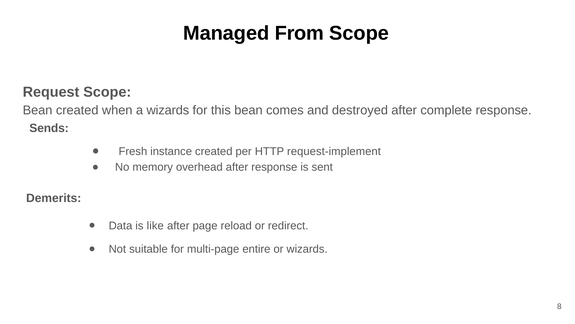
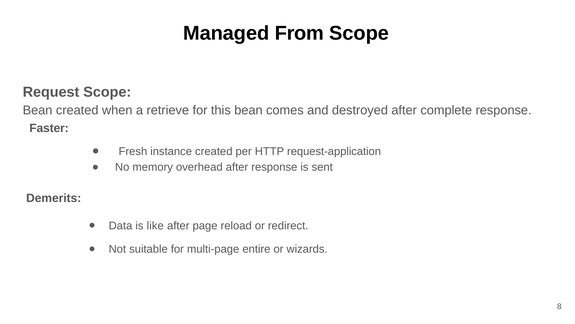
a wizards: wizards -> retrieve
Sends: Sends -> Faster
request-implement: request-implement -> request-application
